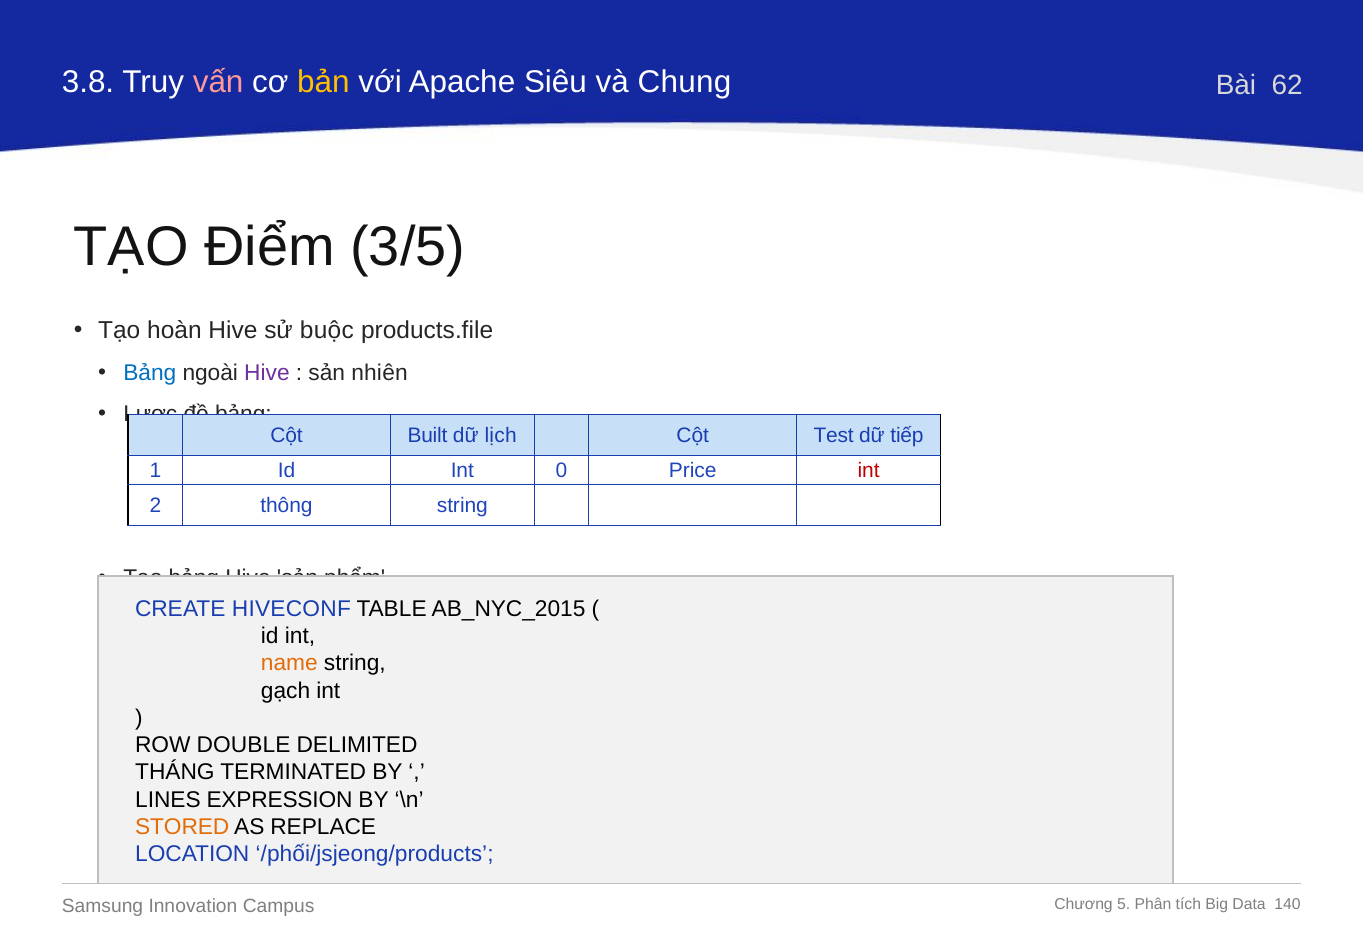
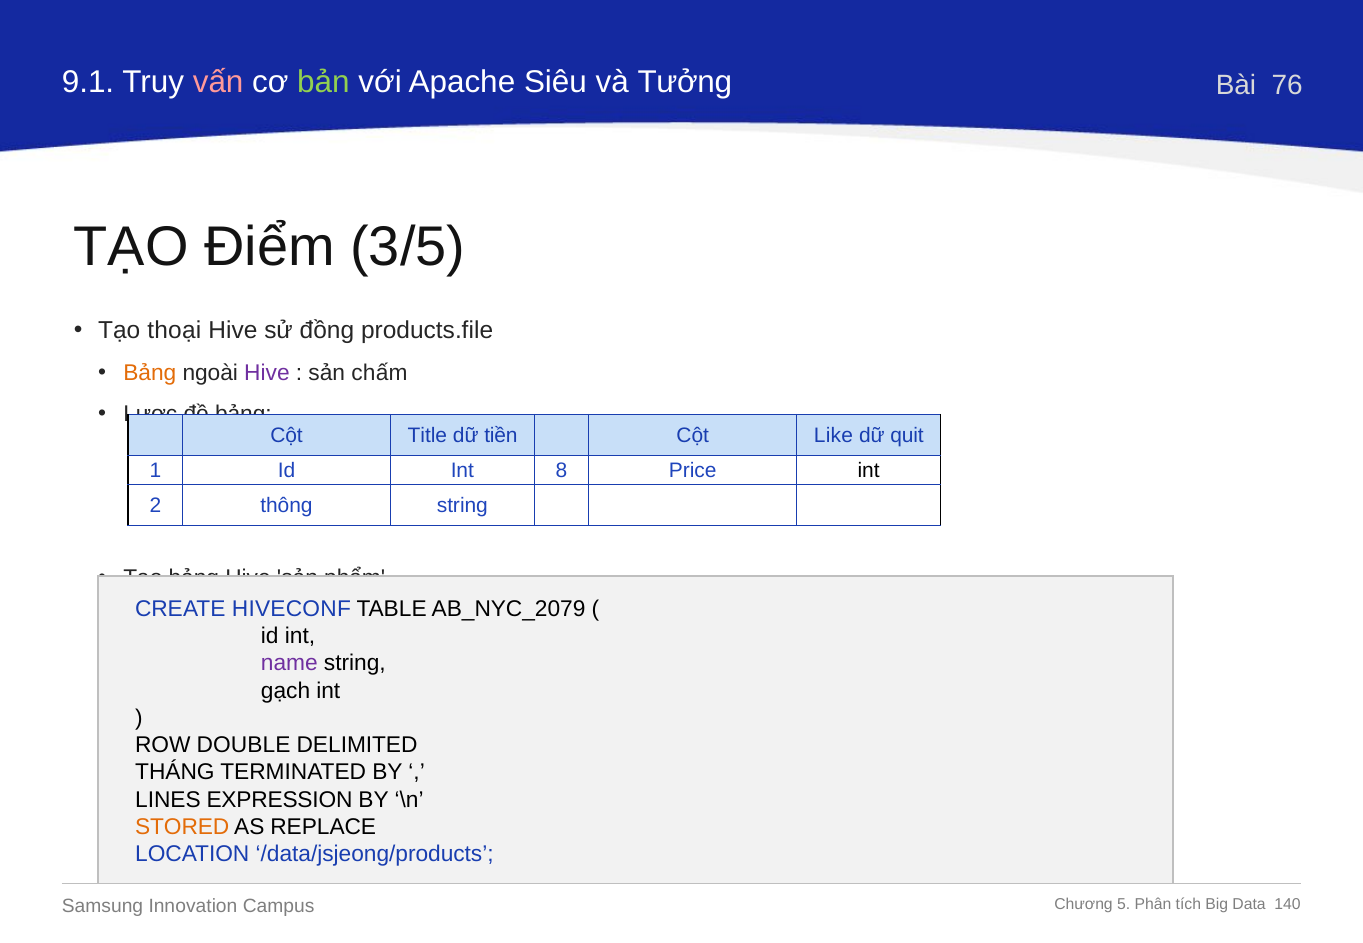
3.8: 3.8 -> 9.1
bản colour: yellow -> light green
Chung: Chung -> Tưởng
62: 62 -> 76
hoàn: hoàn -> thoại
buộc: buộc -> đồng
Bảng at (150, 373) colour: blue -> orange
nhiên: nhiên -> chấm
Built: Built -> Title
lịch: lịch -> tiền
Test: Test -> Like
tiếp: tiếp -> quit
0: 0 -> 8
int at (869, 471) colour: red -> black
AB_NYC_2015: AB_NYC_2015 -> AB_NYC_2079
name colour: orange -> purple
/phối/jsjeong/products: /phối/jsjeong/products -> /data/jsjeong/products
